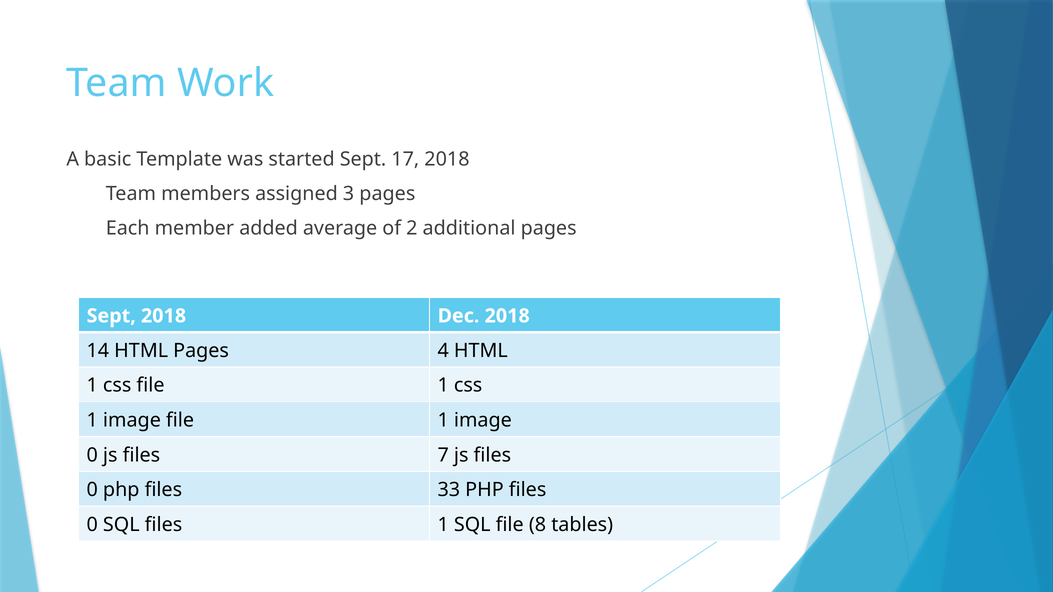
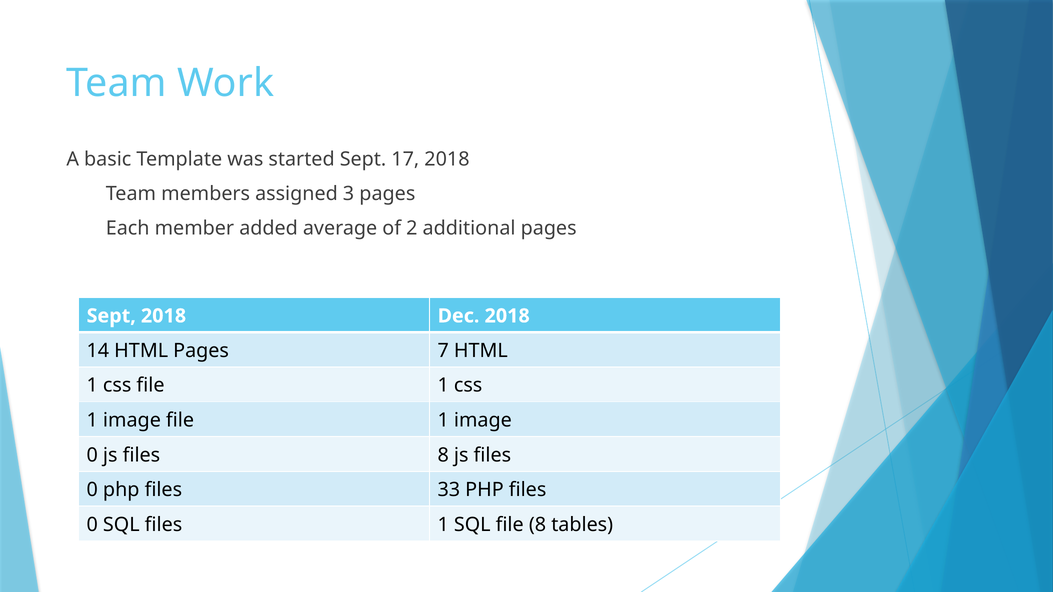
4: 4 -> 7
files 7: 7 -> 8
